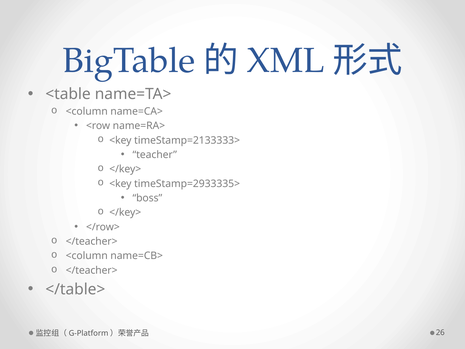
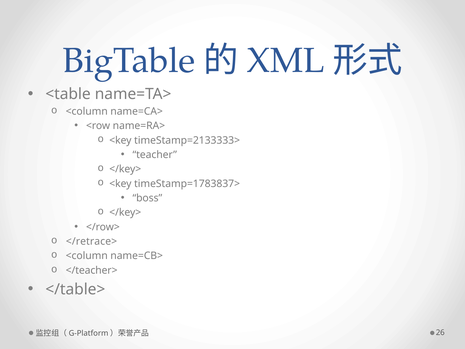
timeStamp=2933335>: timeStamp=2933335> -> timeStamp=1783837>
</teacher> at (92, 241): </teacher> -> </retrace>
